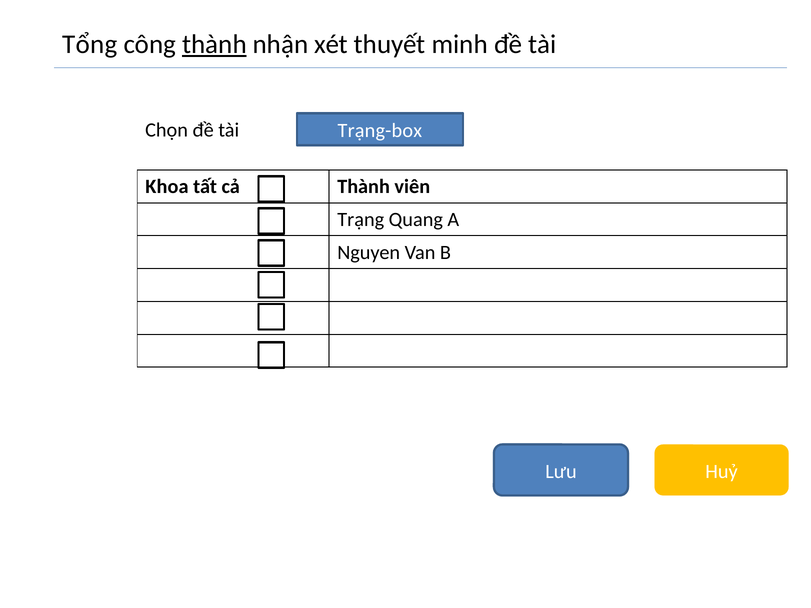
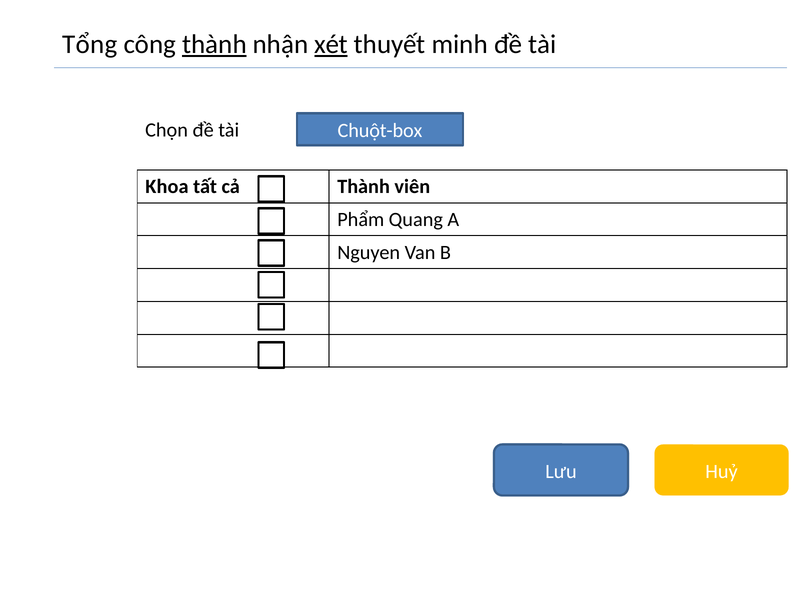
xét underline: none -> present
Trạng-box: Trạng-box -> Chuột-box
Trạng: Trạng -> Phẩm
